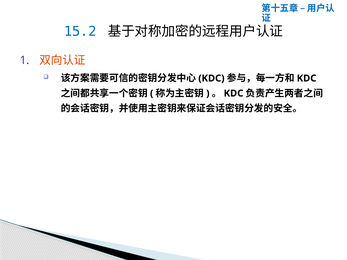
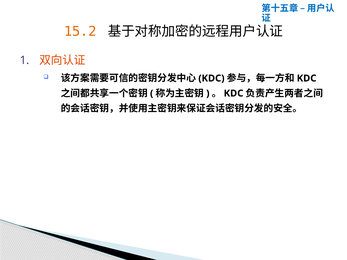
15.2 colour: blue -> orange
